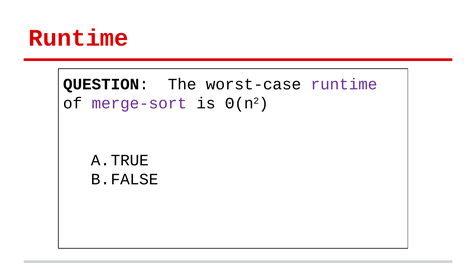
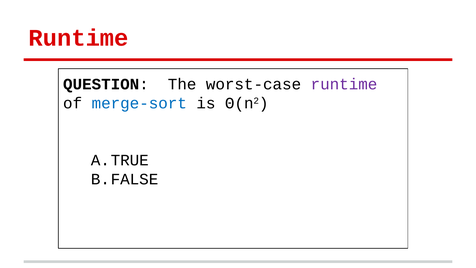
merge-sort colour: purple -> blue
